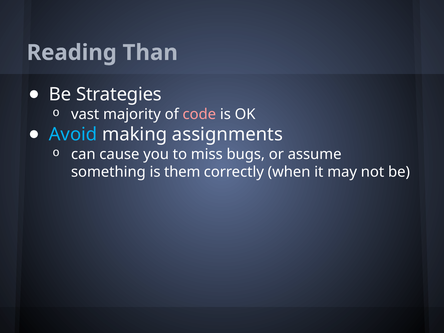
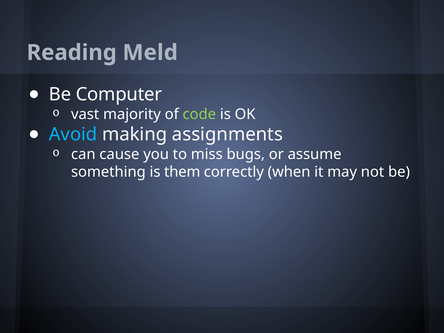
Than: Than -> Meld
Strategies: Strategies -> Computer
code colour: pink -> light green
